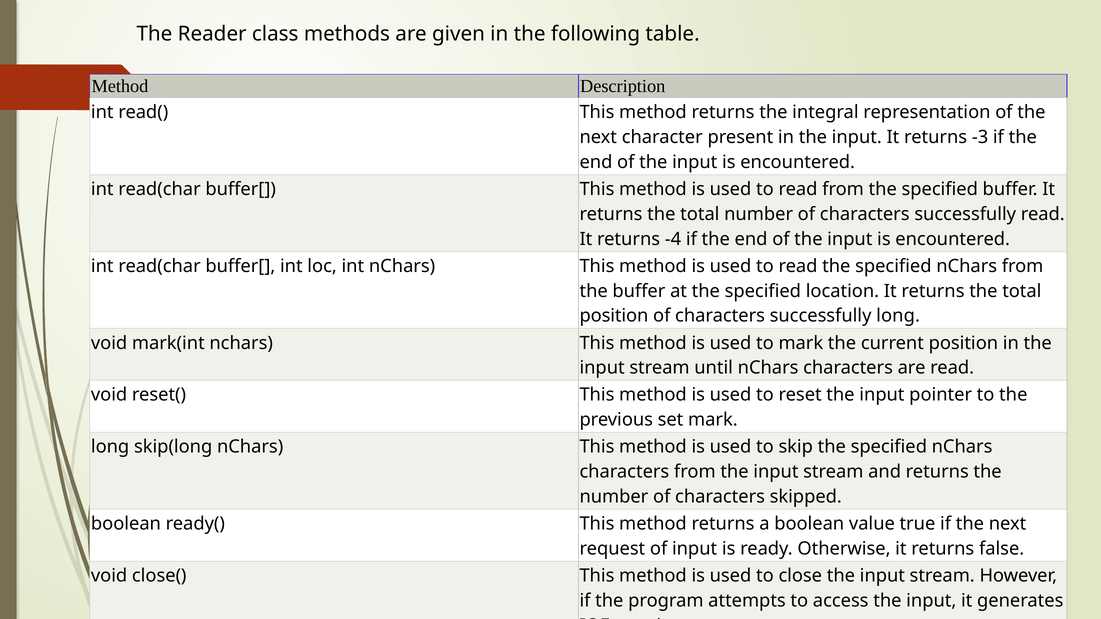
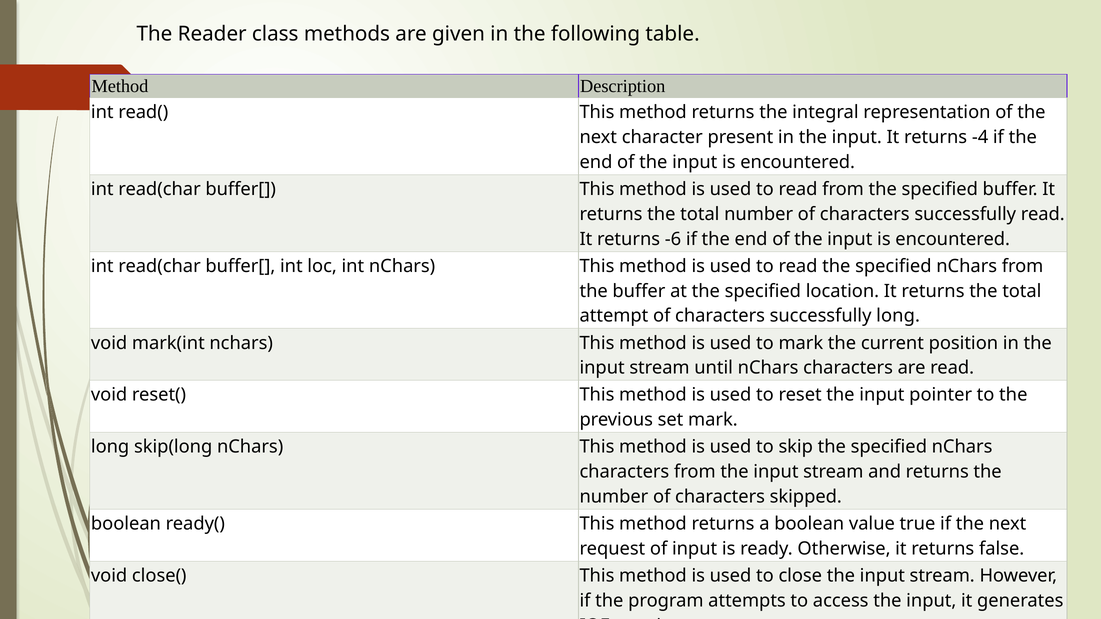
-3: -3 -> -4
-4: -4 -> -6
position at (614, 316): position -> attempt
